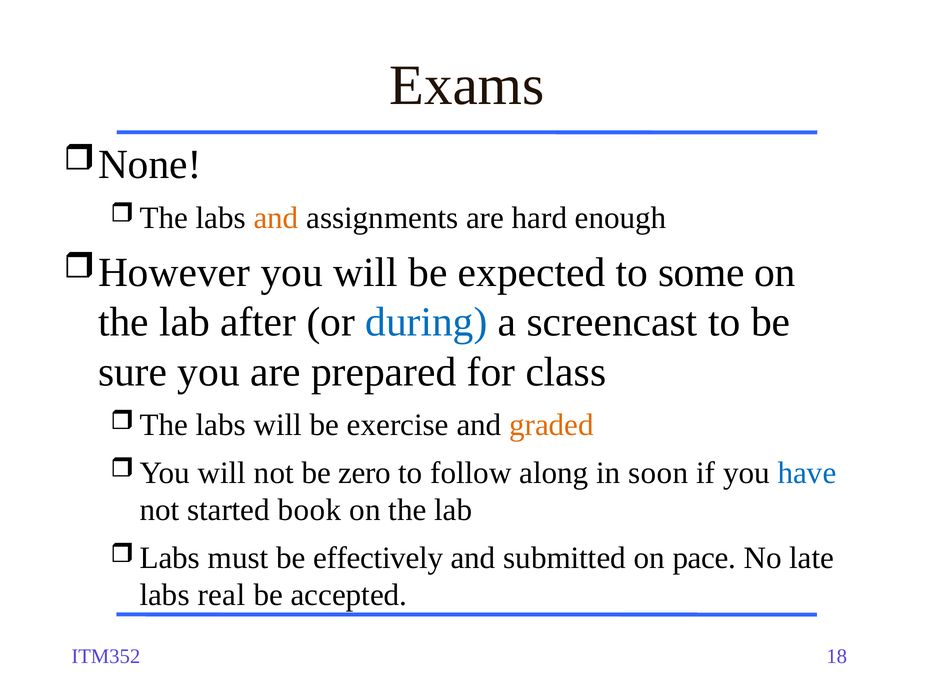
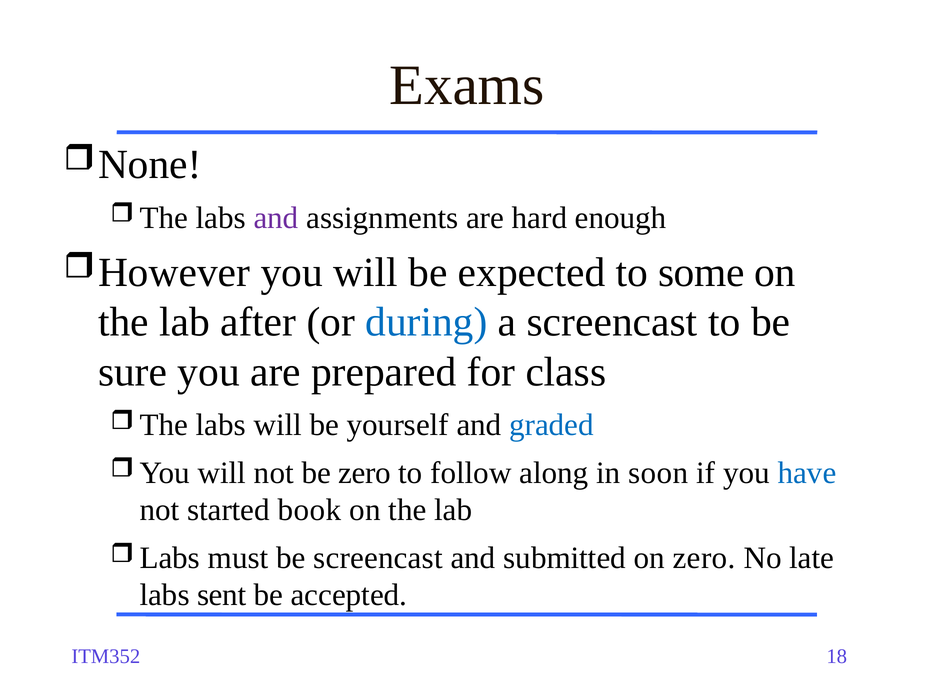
and at (276, 218) colour: orange -> purple
exercise: exercise -> yourself
graded colour: orange -> blue
be effectively: effectively -> screencast
on pace: pace -> zero
real: real -> sent
